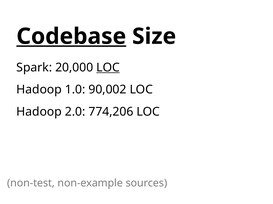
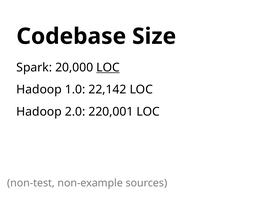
Codebase underline: present -> none
90,002: 90,002 -> 22,142
774,206: 774,206 -> 220,001
